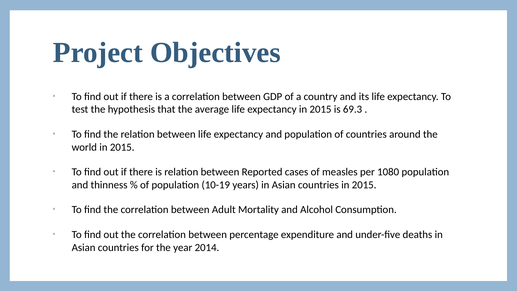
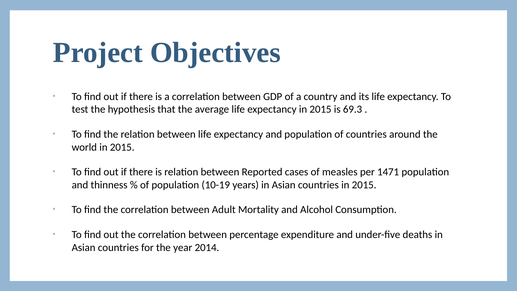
1080: 1080 -> 1471
